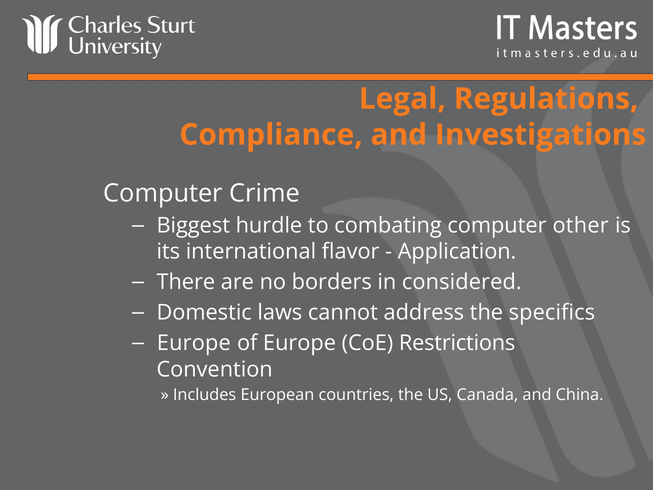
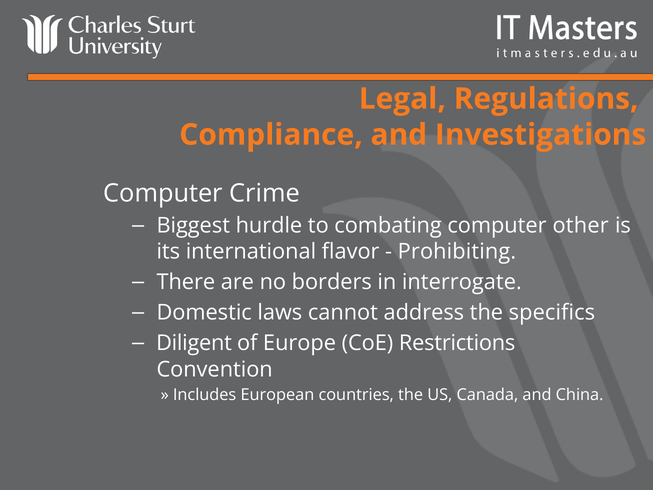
Application: Application -> Prohibiting
considered: considered -> interrogate
Europe at (194, 343): Europe -> Diligent
